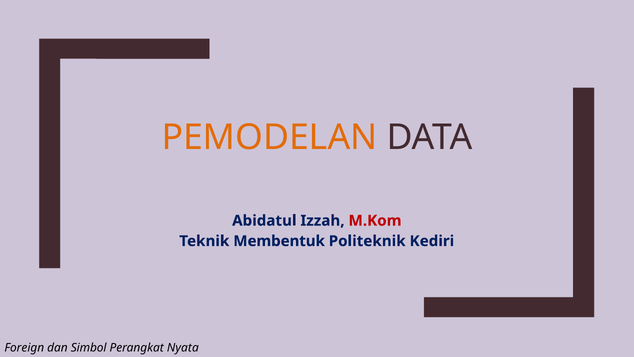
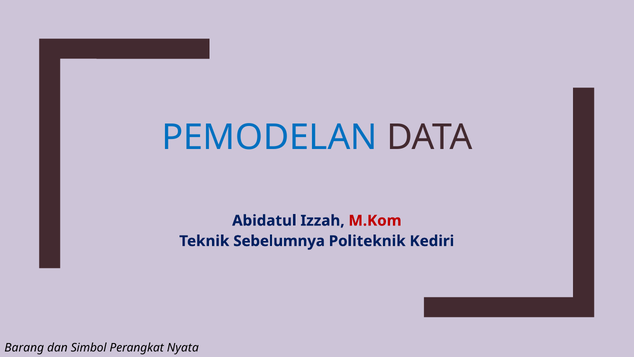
PEMODELAN colour: orange -> blue
Membentuk: Membentuk -> Sebelumnya
Foreign: Foreign -> Barang
